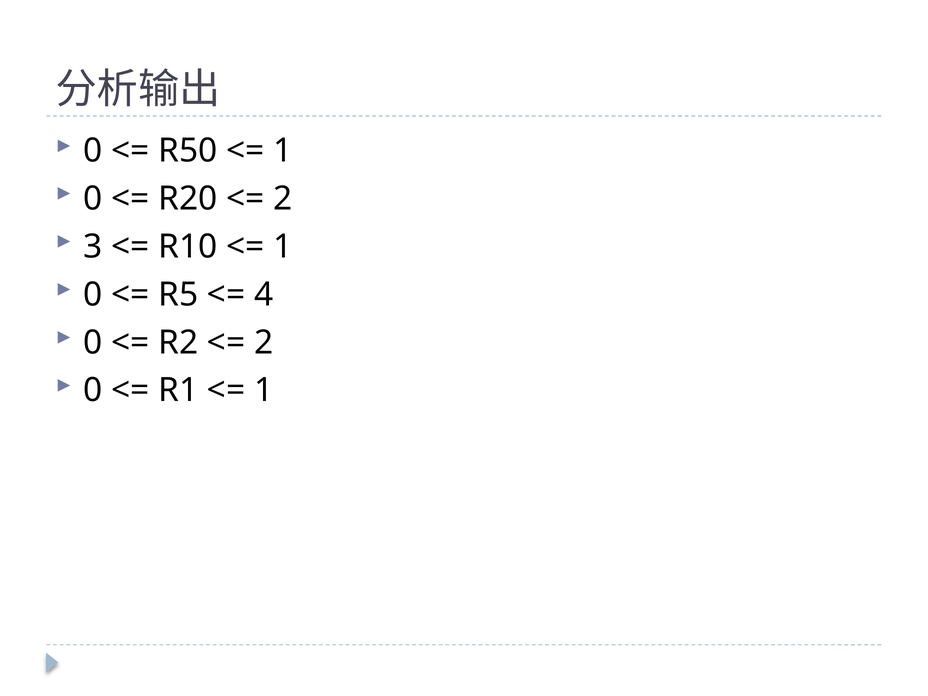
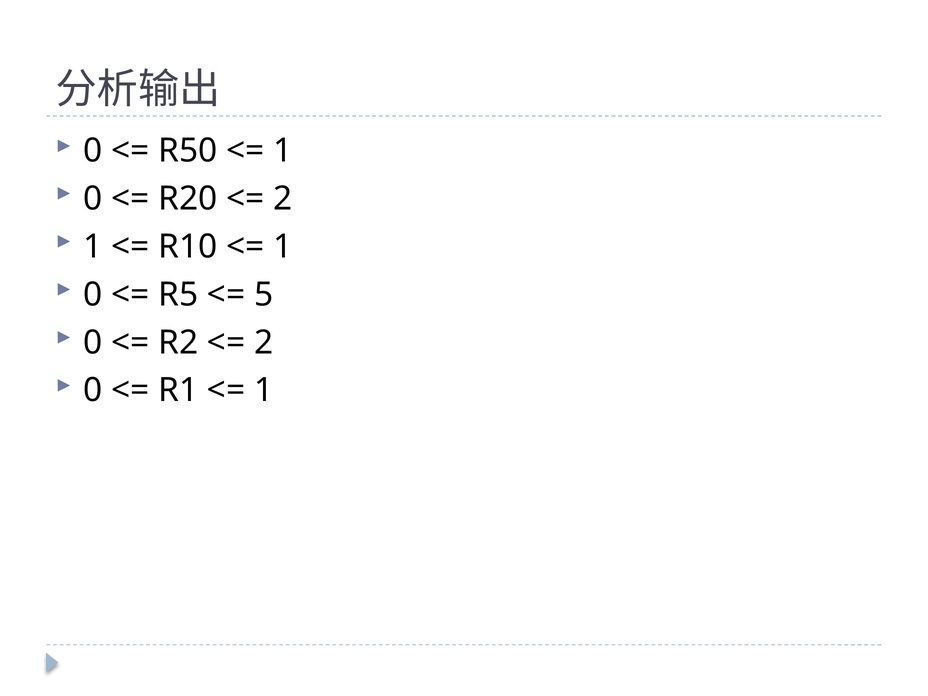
3 at (93, 247): 3 -> 1
4: 4 -> 5
